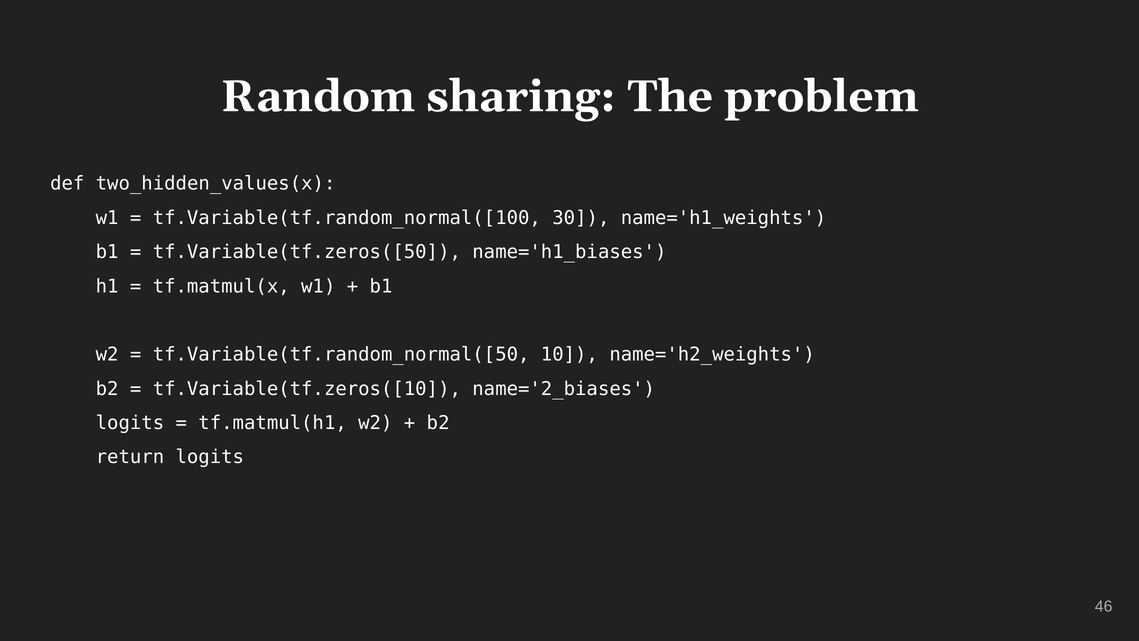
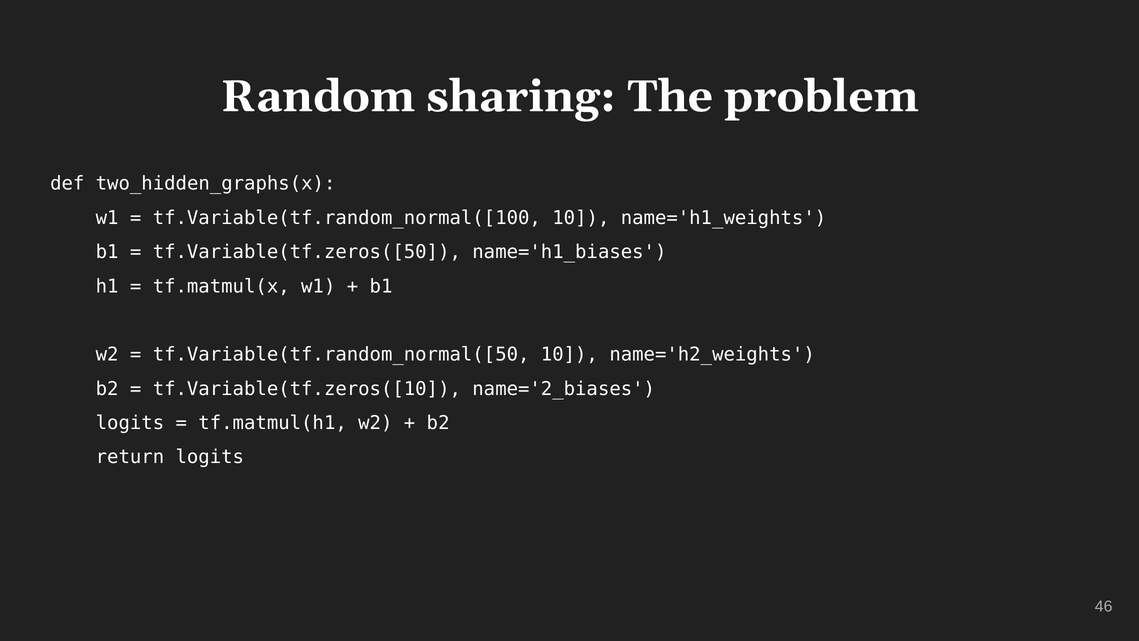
two_hidden_values(x: two_hidden_values(x -> two_hidden_graphs(x
tf.Variable(tf.random_normal([100 30: 30 -> 10
